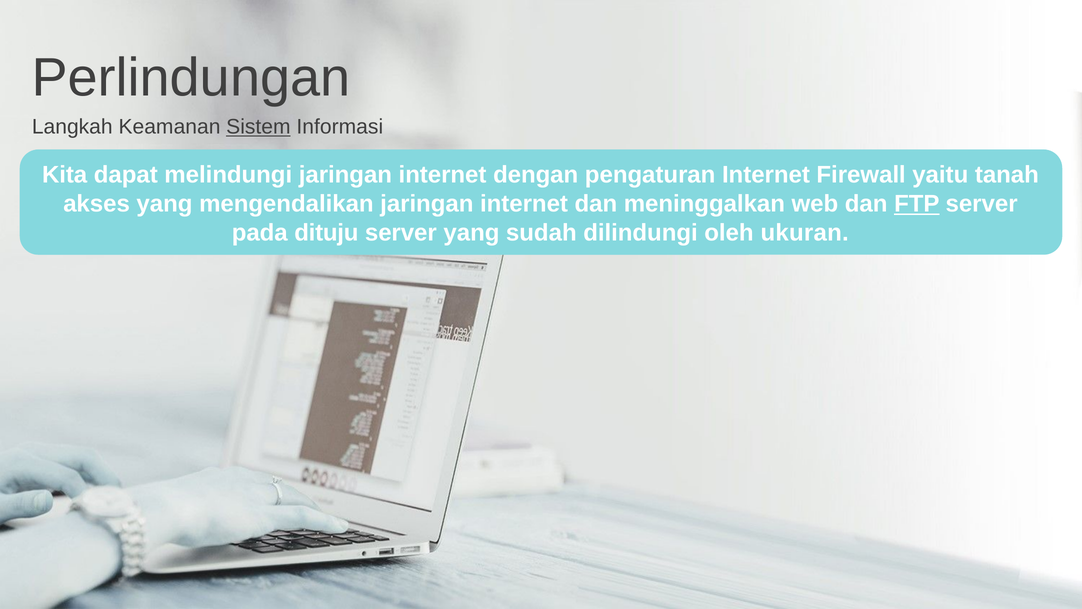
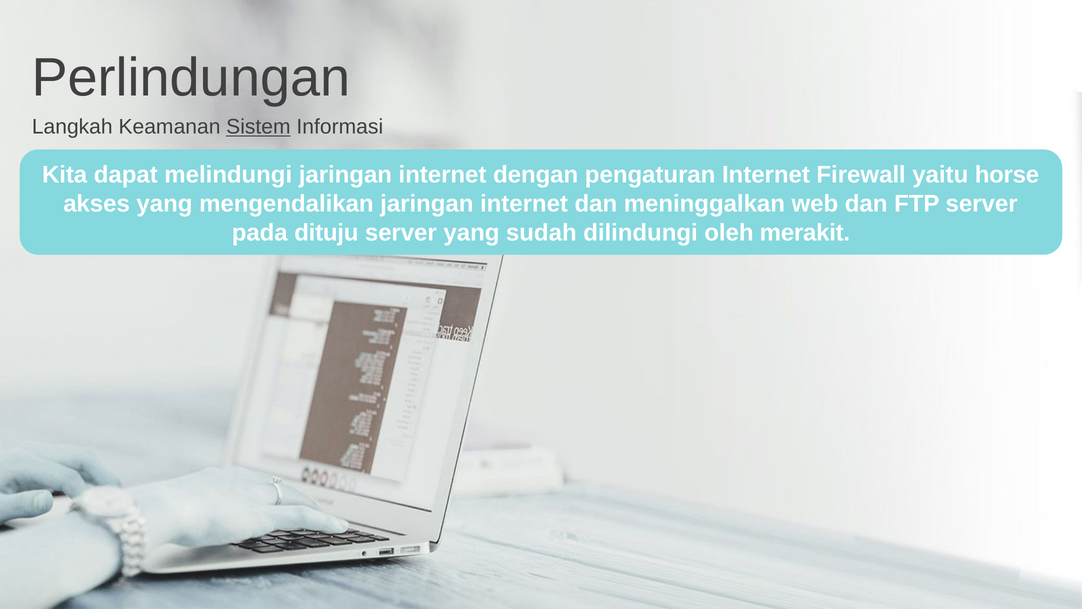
tanah: tanah -> horse
FTP underline: present -> none
ukuran: ukuran -> merakit
